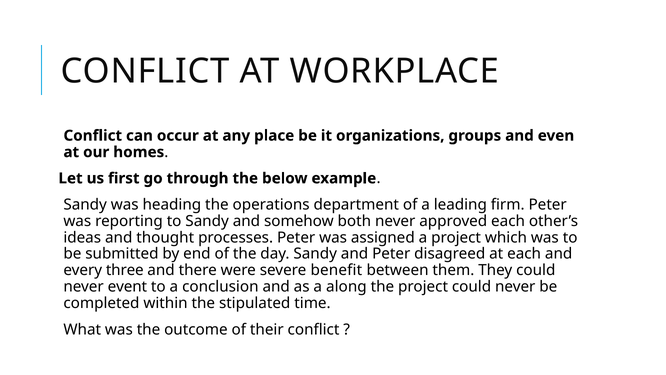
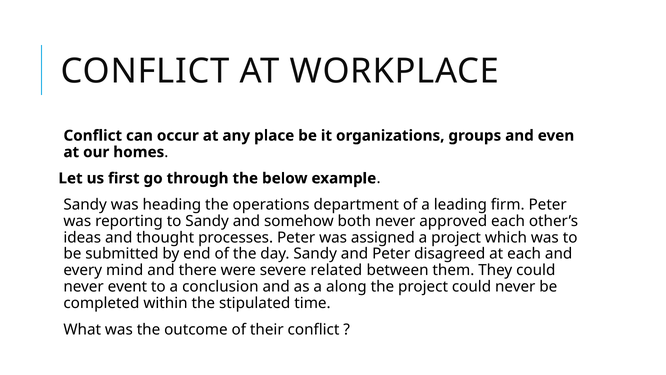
three: three -> mind
benefit: benefit -> related
